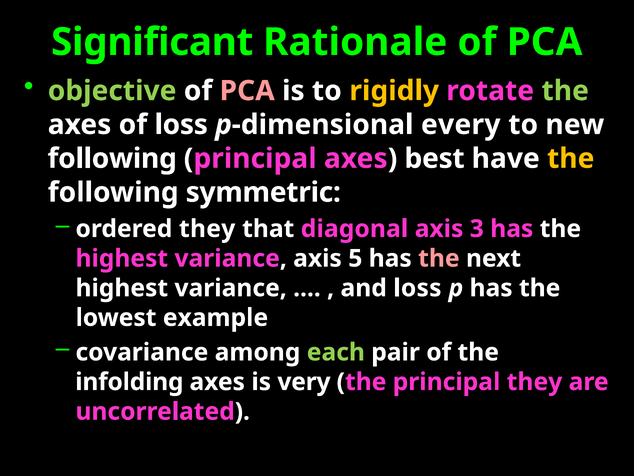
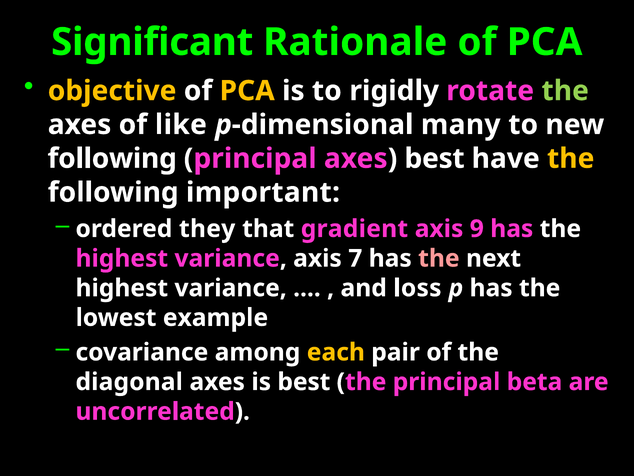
objective colour: light green -> yellow
PCA at (247, 91) colour: pink -> yellow
rigidly colour: yellow -> white
of loss: loss -> like
every: every -> many
symmetric: symmetric -> important
diagonal: diagonal -> gradient
3: 3 -> 9
5: 5 -> 7
each colour: light green -> yellow
infolding: infolding -> diagonal
is very: very -> best
principal they: they -> beta
